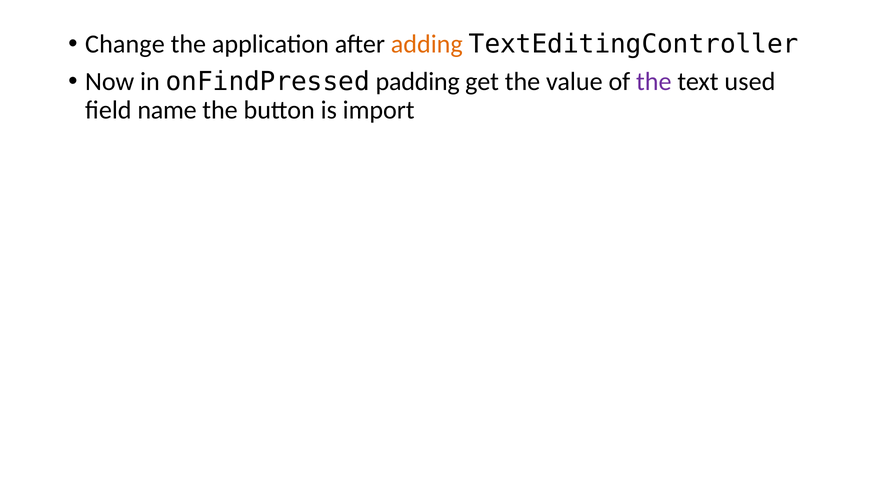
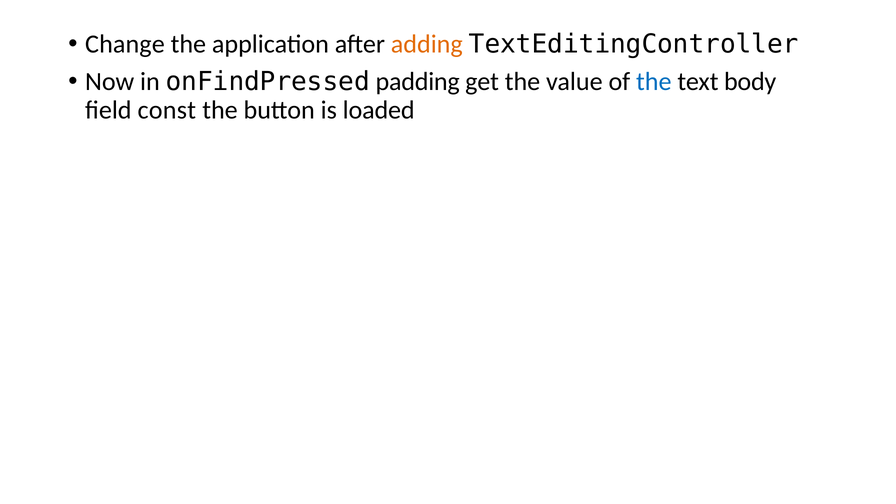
the at (654, 82) colour: purple -> blue
used: used -> body
name: name -> const
import: import -> loaded
